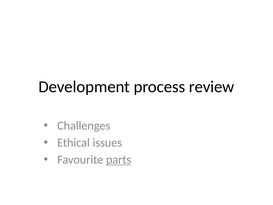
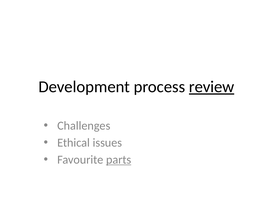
review underline: none -> present
